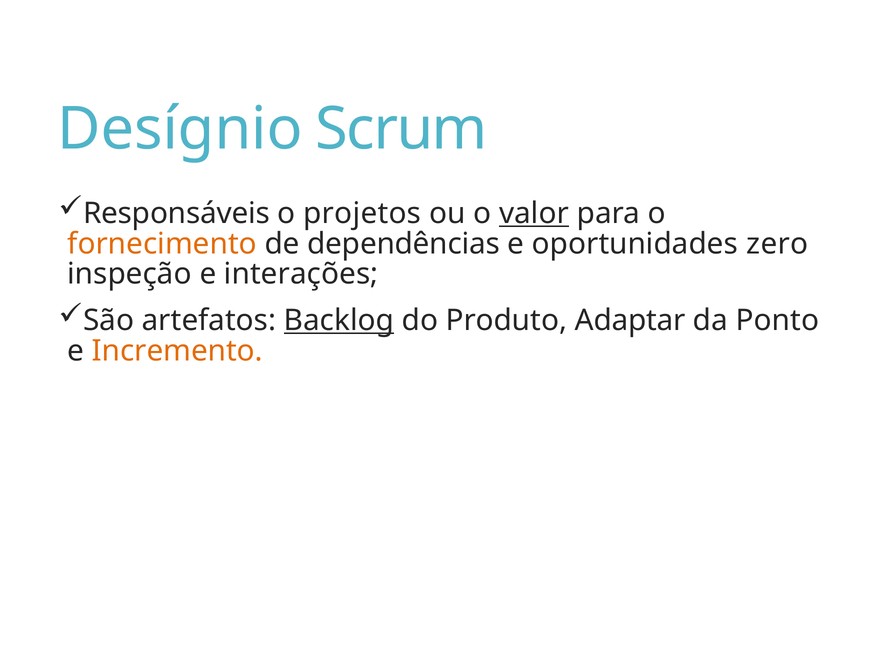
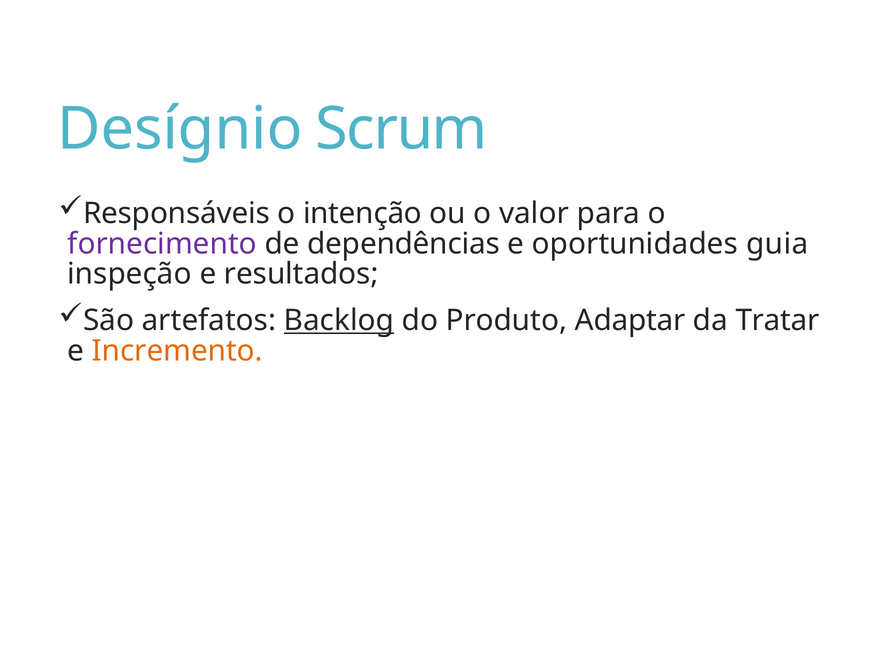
projetos: projetos -> intenção
valor underline: present -> none
fornecimento colour: orange -> purple
zero: zero -> guia
interações: interações -> resultados
Ponto: Ponto -> Tratar
